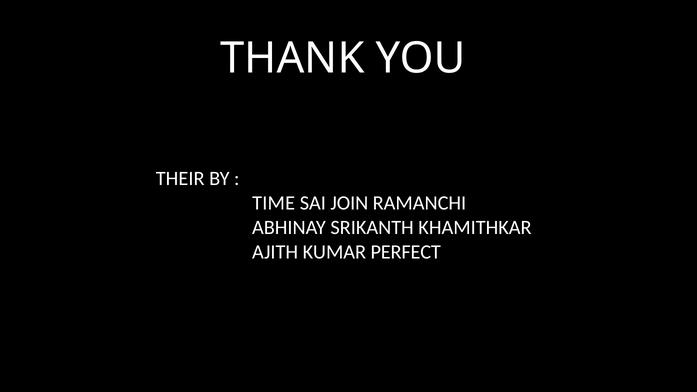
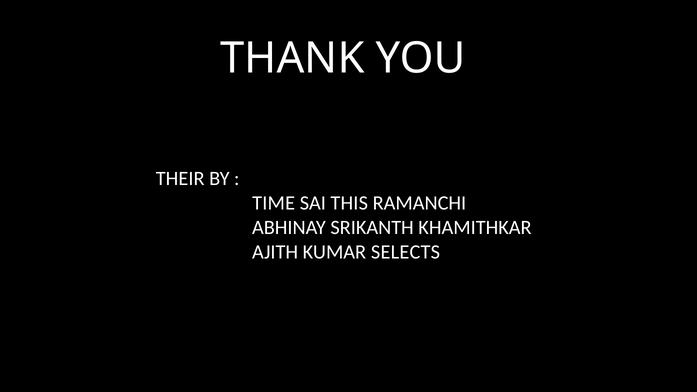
JOIN: JOIN -> THIS
PERFECT: PERFECT -> SELECTS
